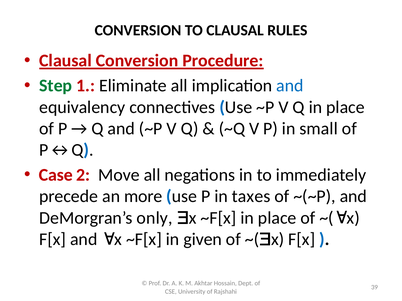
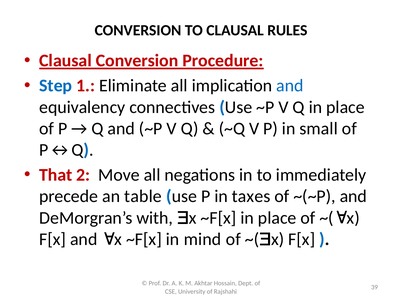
Step colour: green -> blue
Case: Case -> That
more: more -> table
only: only -> with
given: given -> mind
